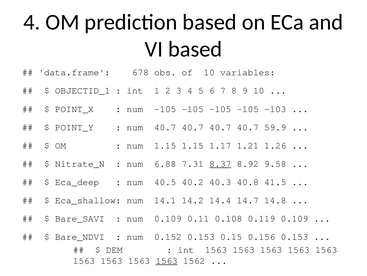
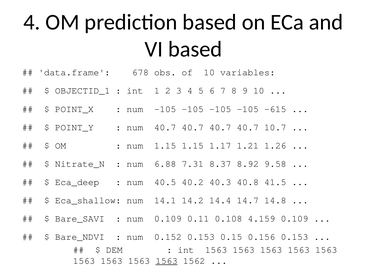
-103: -103 -> -615
59.9: 59.9 -> 10.7
8.37 underline: present -> none
0.119: 0.119 -> 4.159
